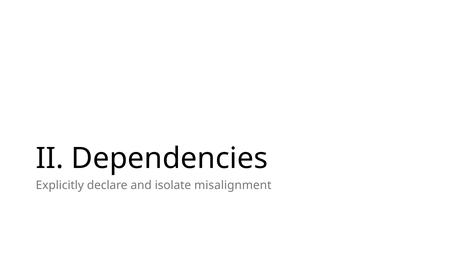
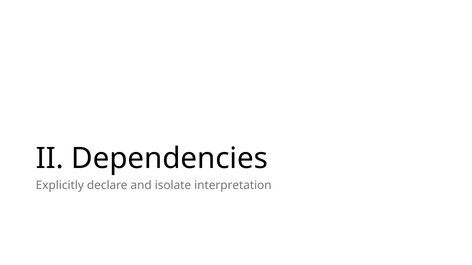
misalignment: misalignment -> interpretation
